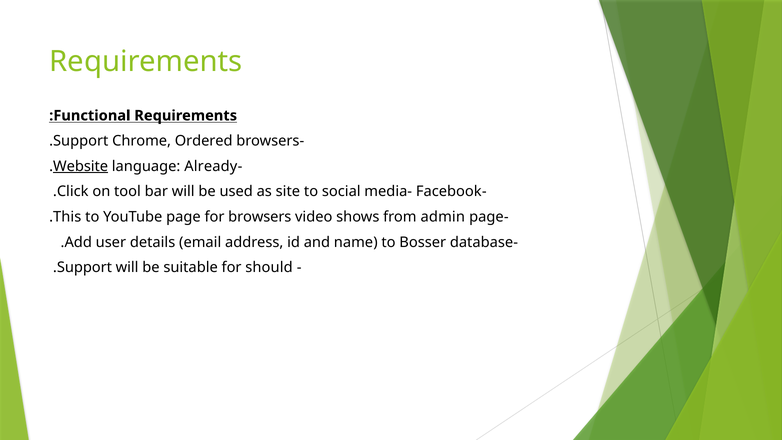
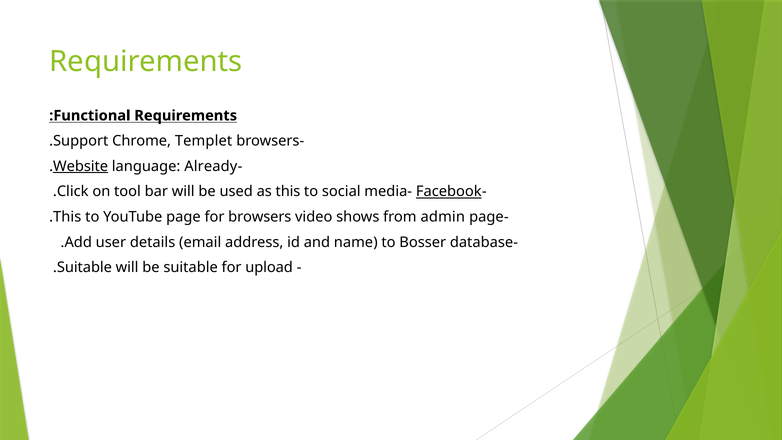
Ordered: Ordered -> Templet
as site: site -> this
Facebook underline: none -> present
Support at (84, 268): Support -> Suitable
should: should -> upload
